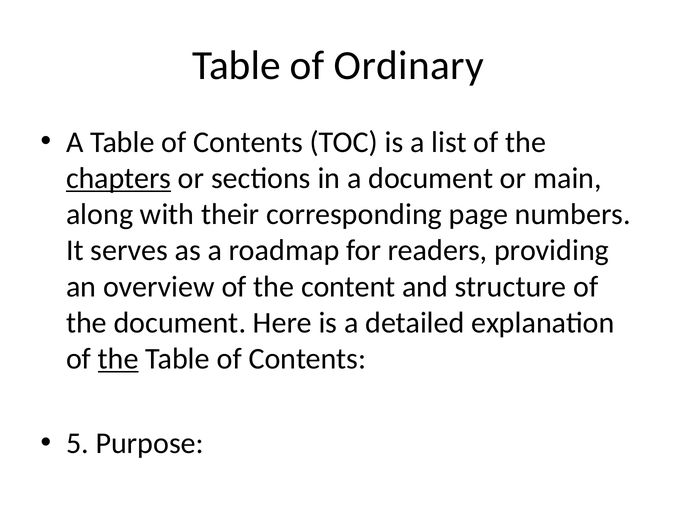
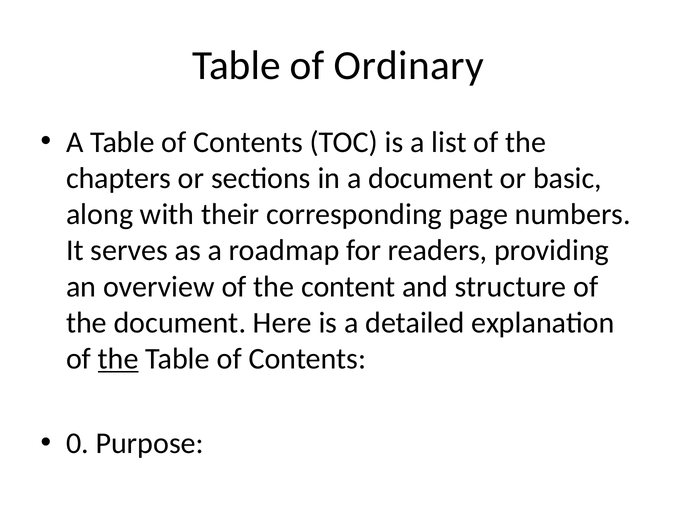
chapters underline: present -> none
main: main -> basic
5: 5 -> 0
